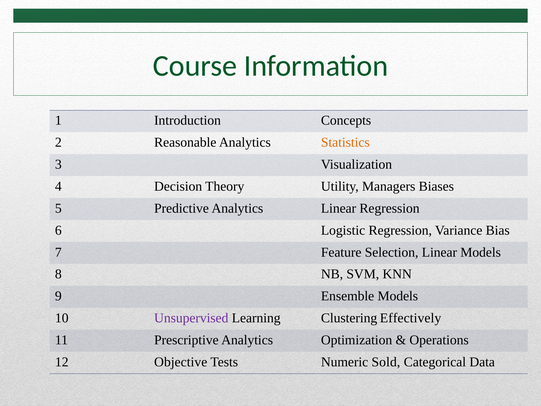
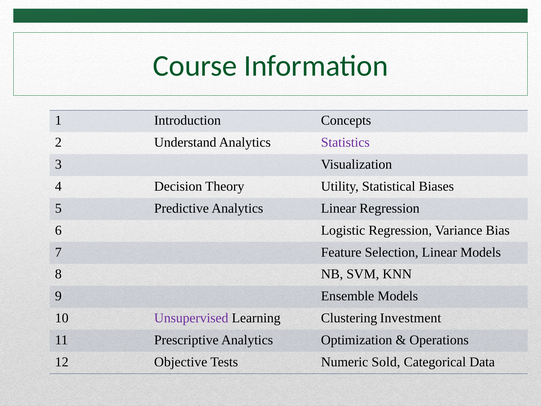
Reasonable: Reasonable -> Understand
Statistics colour: orange -> purple
Managers: Managers -> Statistical
Effectively: Effectively -> Investment
